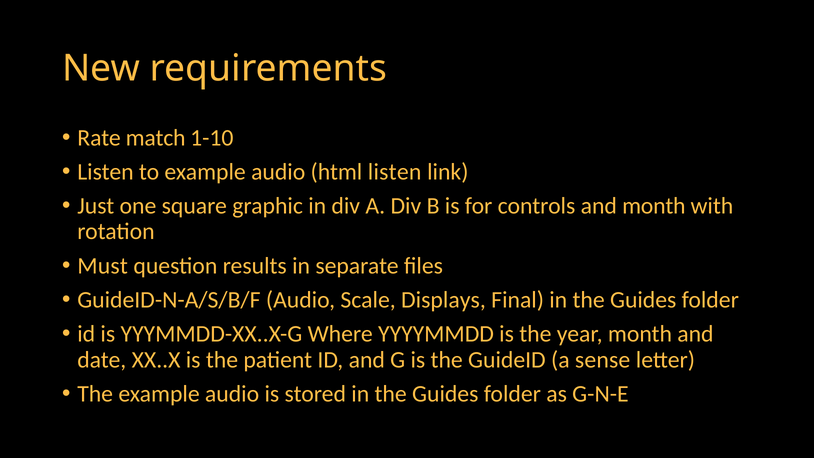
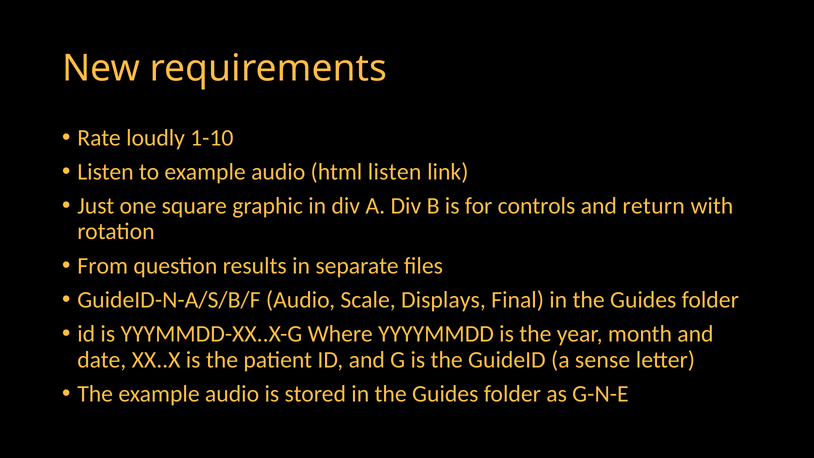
match: match -> loudly
and month: month -> return
Must: Must -> From
